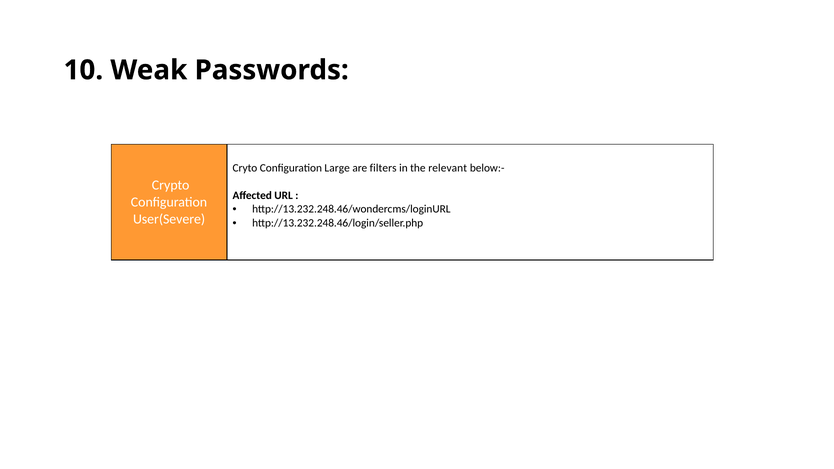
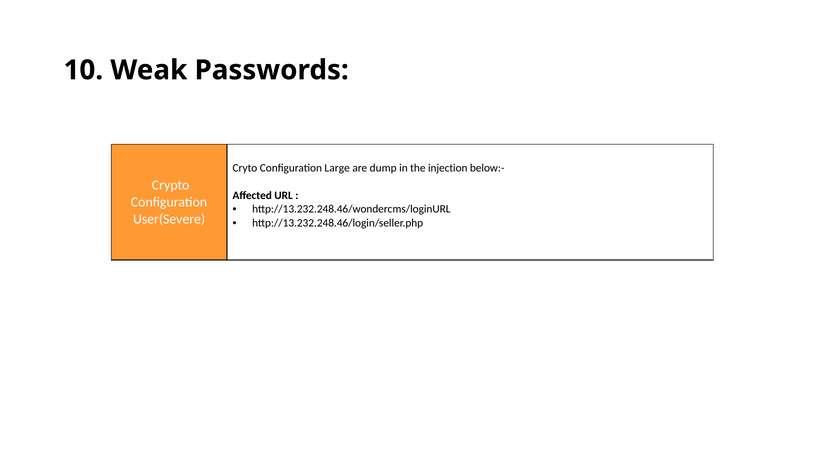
filters: filters -> dump
relevant: relevant -> injection
